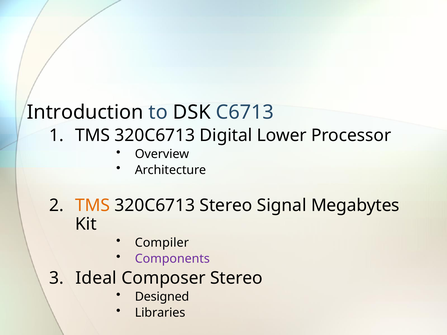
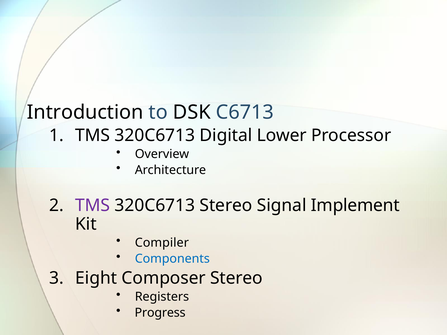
TMS at (93, 205) colour: orange -> purple
Megabytes: Megabytes -> Implement
Components colour: purple -> blue
Ideal: Ideal -> Eight
Designed: Designed -> Registers
Libraries: Libraries -> Progress
